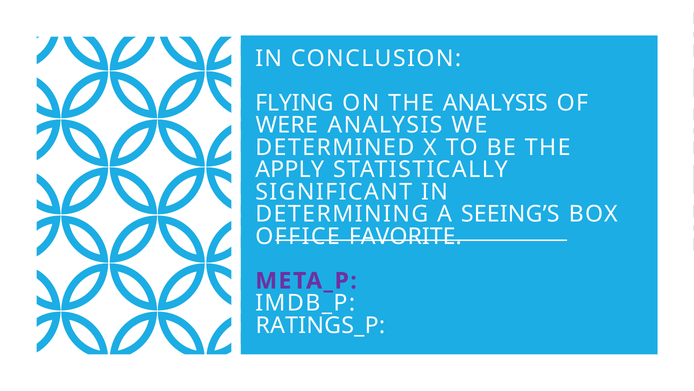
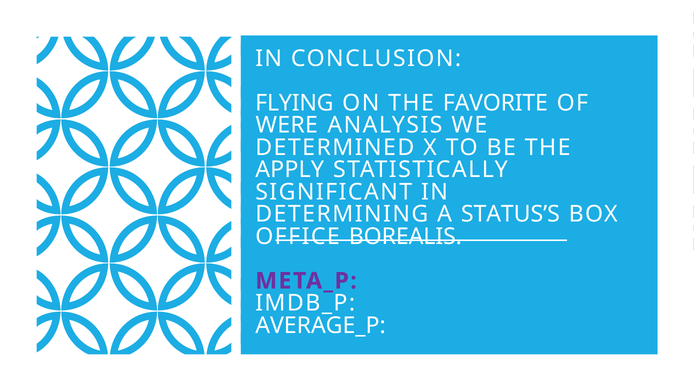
THE ANALYSIS: ANALYSIS -> FAVORITE
SEEING’S: SEEING’S -> STATUS’S
FAVORITE: FAVORITE -> BOREALIS
RATINGS_P: RATINGS_P -> AVERAGE_P
